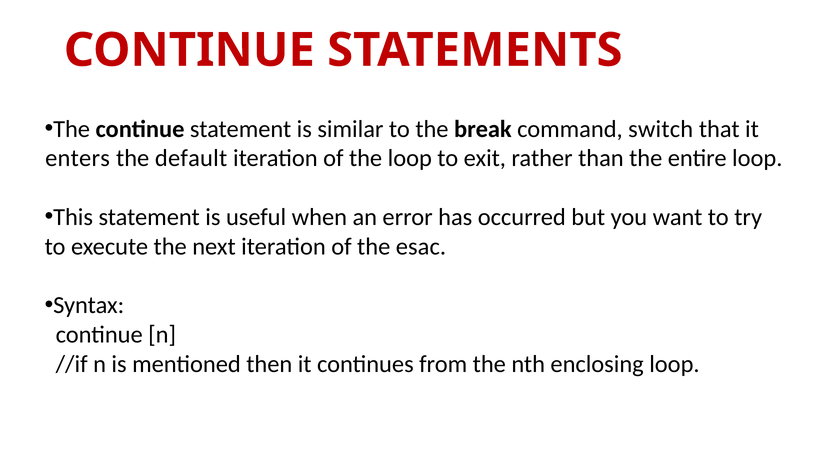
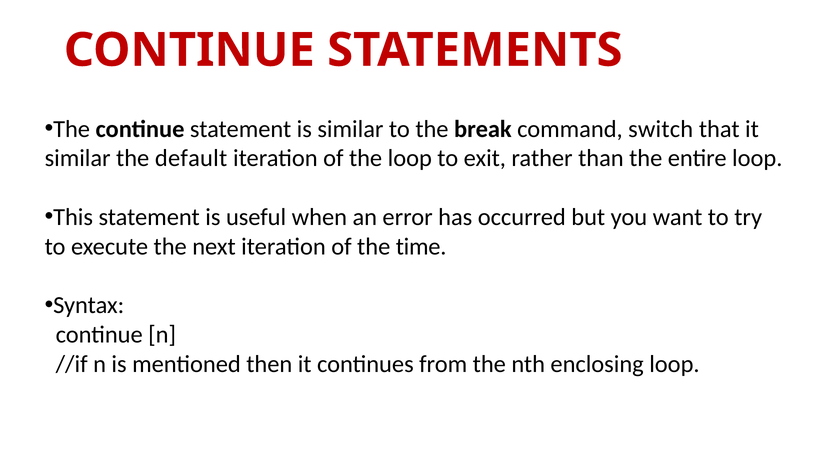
enters at (78, 158): enters -> similar
esac: esac -> time
